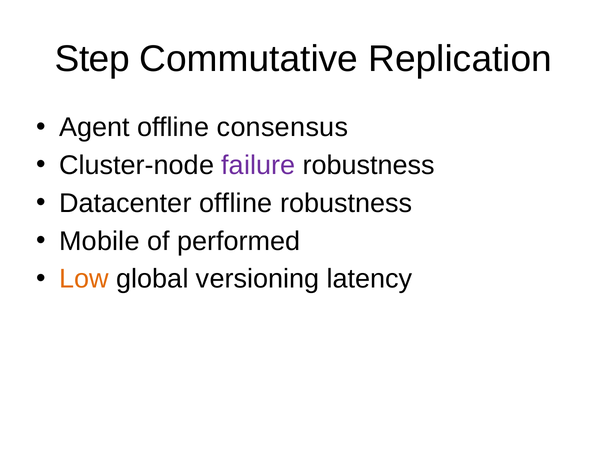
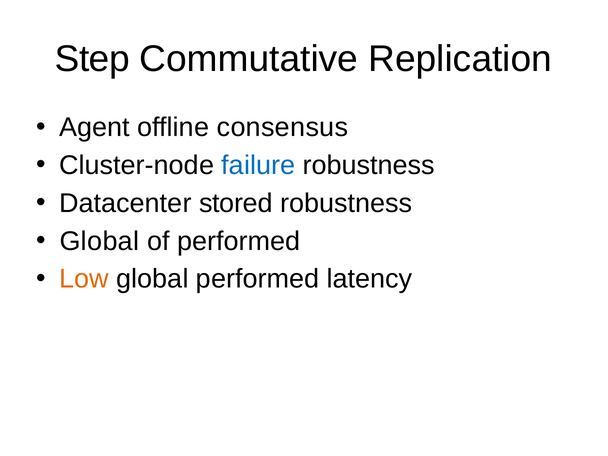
failure colour: purple -> blue
Datacenter offline: offline -> stored
Mobile at (99, 241): Mobile -> Global
global versioning: versioning -> performed
